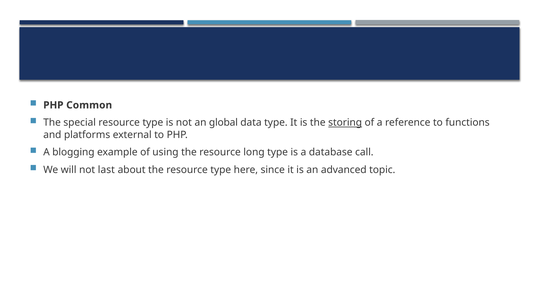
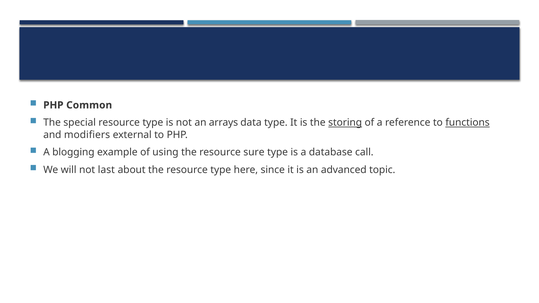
global: global -> arrays
functions underline: none -> present
platforms: platforms -> modifiers
long: long -> sure
